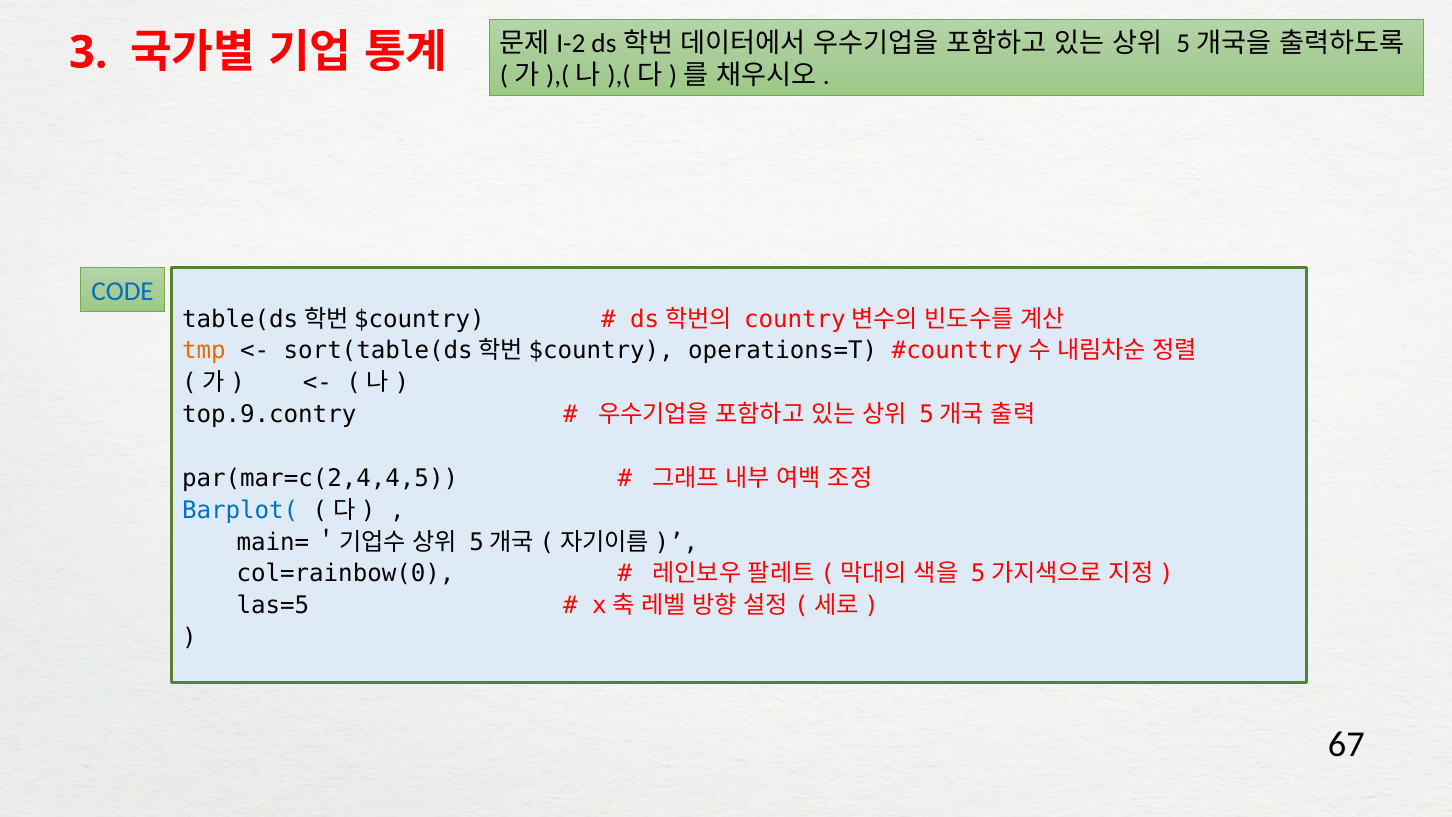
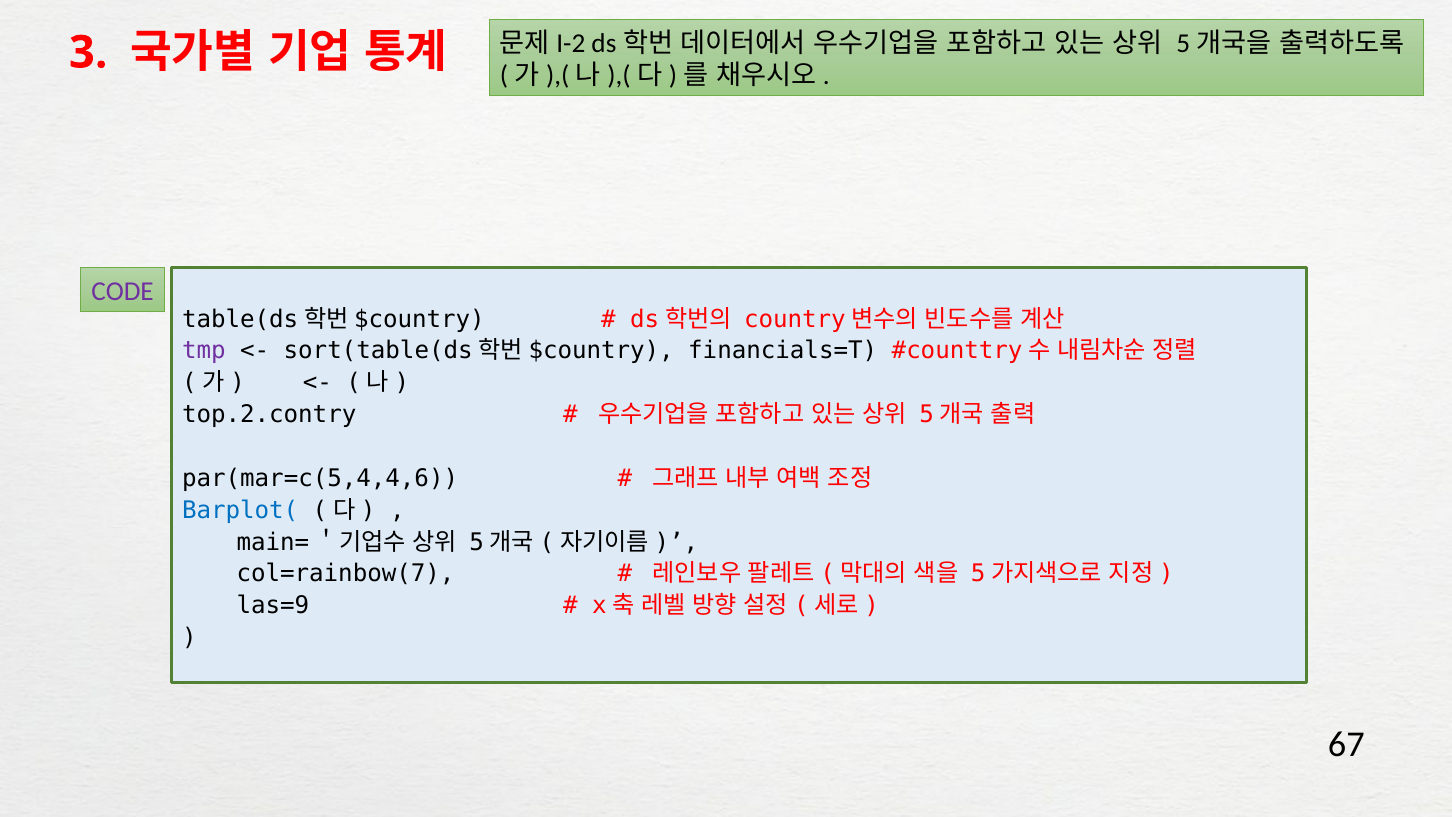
CODE colour: blue -> purple
tmp colour: orange -> purple
operations=T: operations=T -> financials=T
top.9.contry: top.9.contry -> top.2.contry
par(mar=c(2,4,4,5: par(mar=c(2,4,4,5 -> par(mar=c(5,4,4,6
col=rainbow(0: col=rainbow(0 -> col=rainbow(7
las=5: las=5 -> las=9
